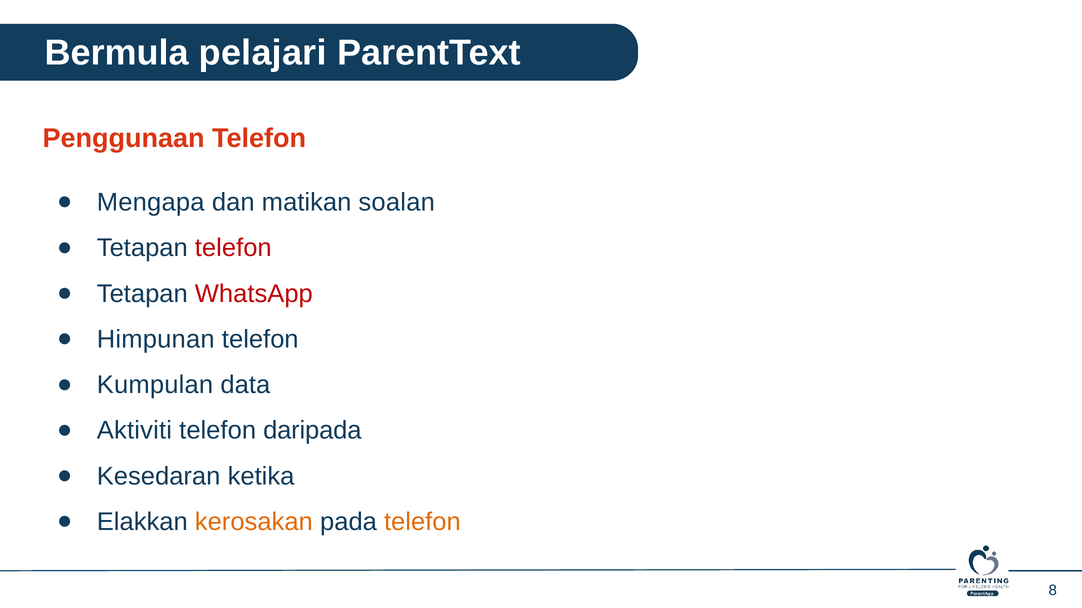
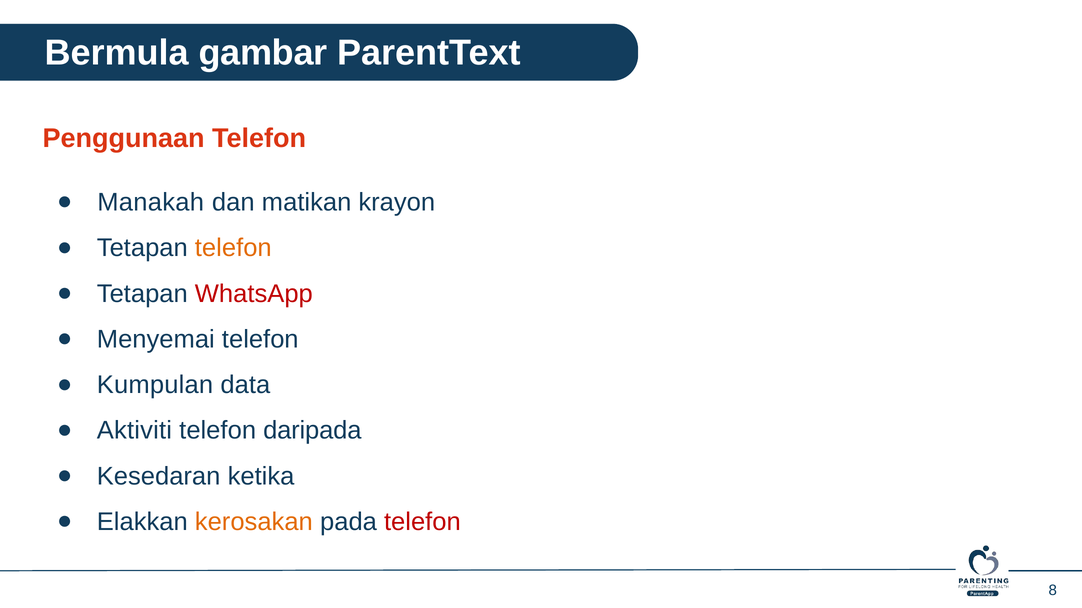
pelajari: pelajari -> gambar
Mengapa: Mengapa -> Manakah
soalan: soalan -> krayon
telefon at (233, 248) colour: red -> orange
Himpunan: Himpunan -> Menyemai
telefon at (422, 522) colour: orange -> red
